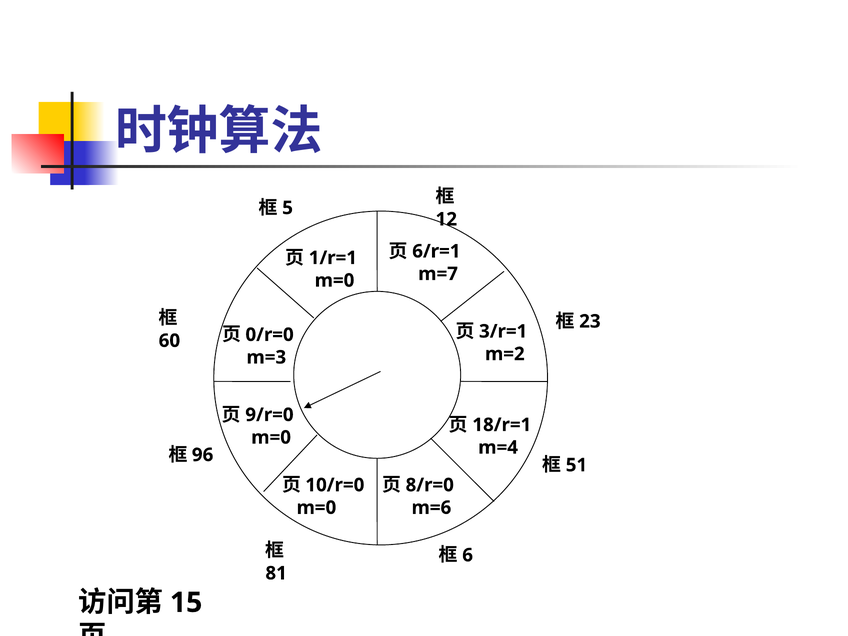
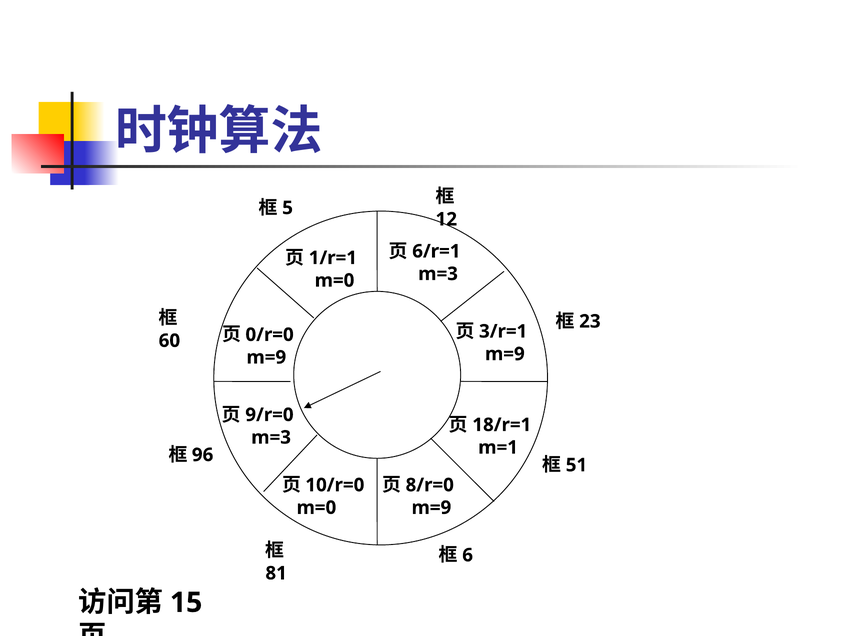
m=7 at (438, 274): m=7 -> m=3
m=2 at (505, 354): m=2 -> m=9
m=3 at (266, 357): m=3 -> m=9
m=0 at (271, 437): m=0 -> m=3
m=4: m=4 -> m=1
m=6 at (431, 508): m=6 -> m=9
